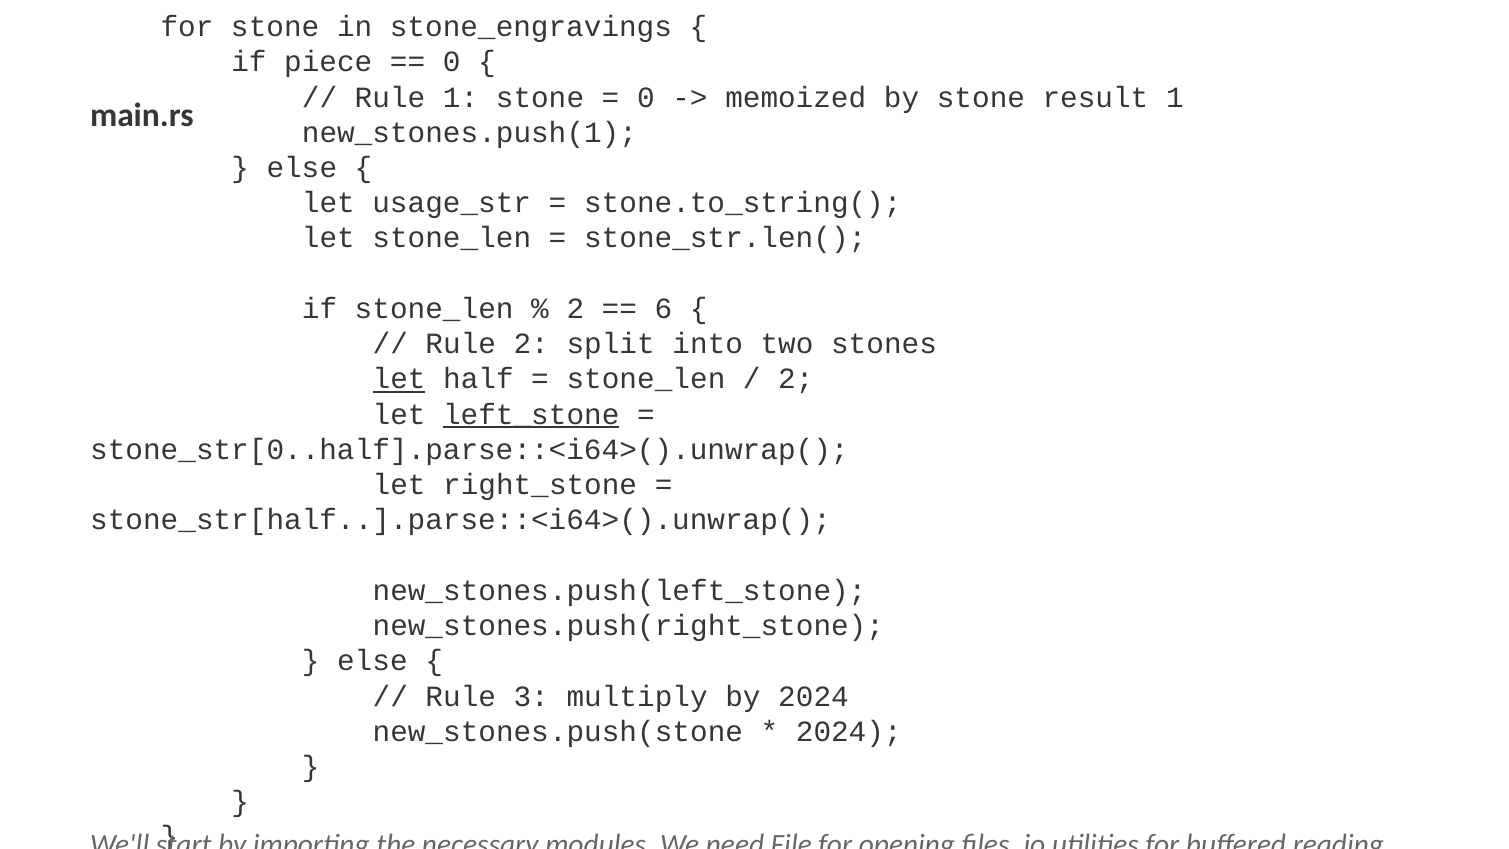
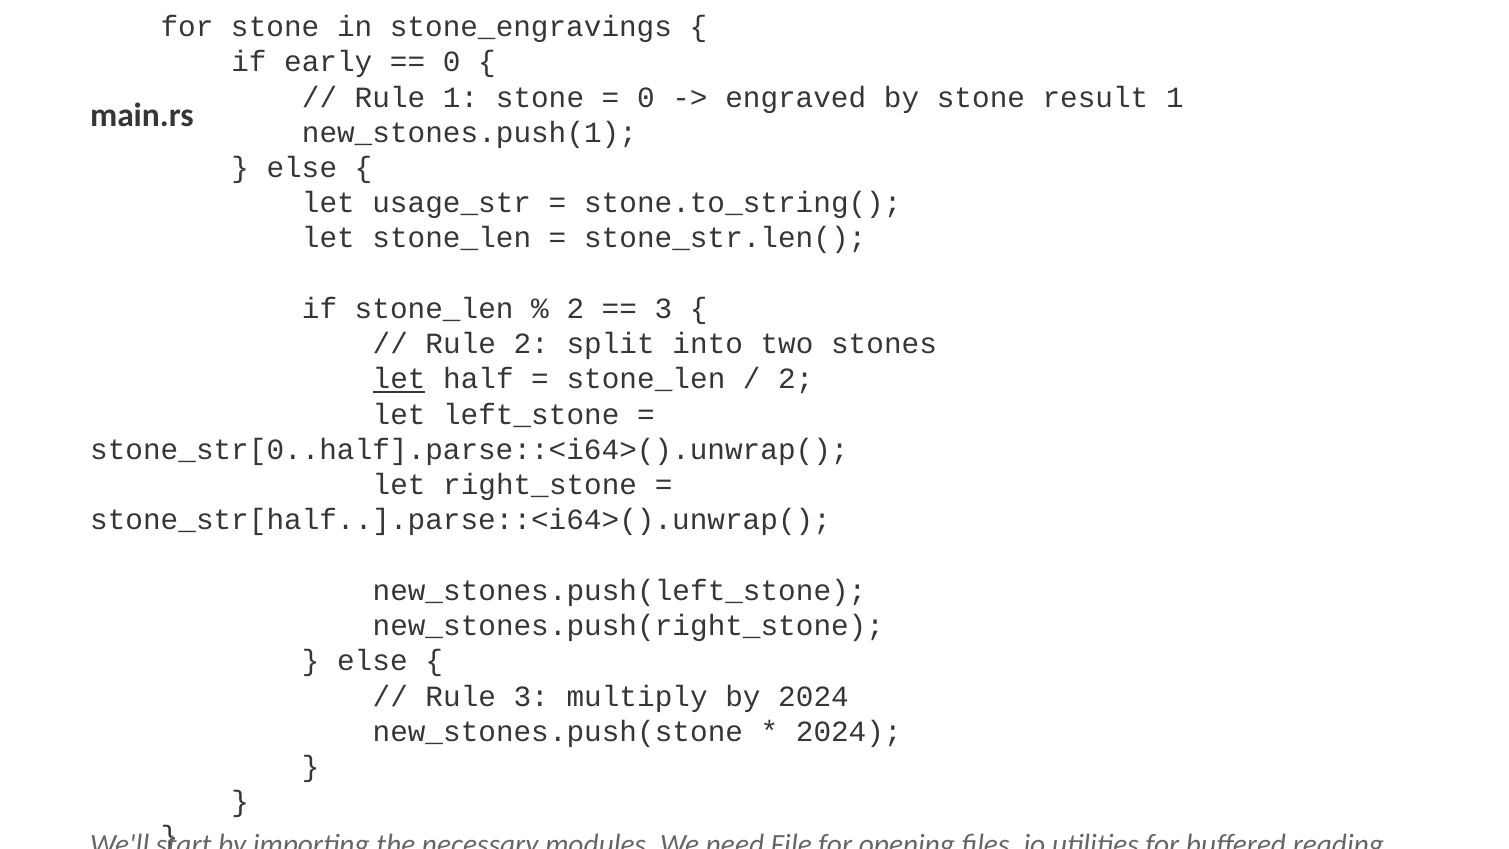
piece: piece -> early
memoized: memoized -> engraved
6 at (664, 309): 6 -> 3
left_stone underline: present -> none
